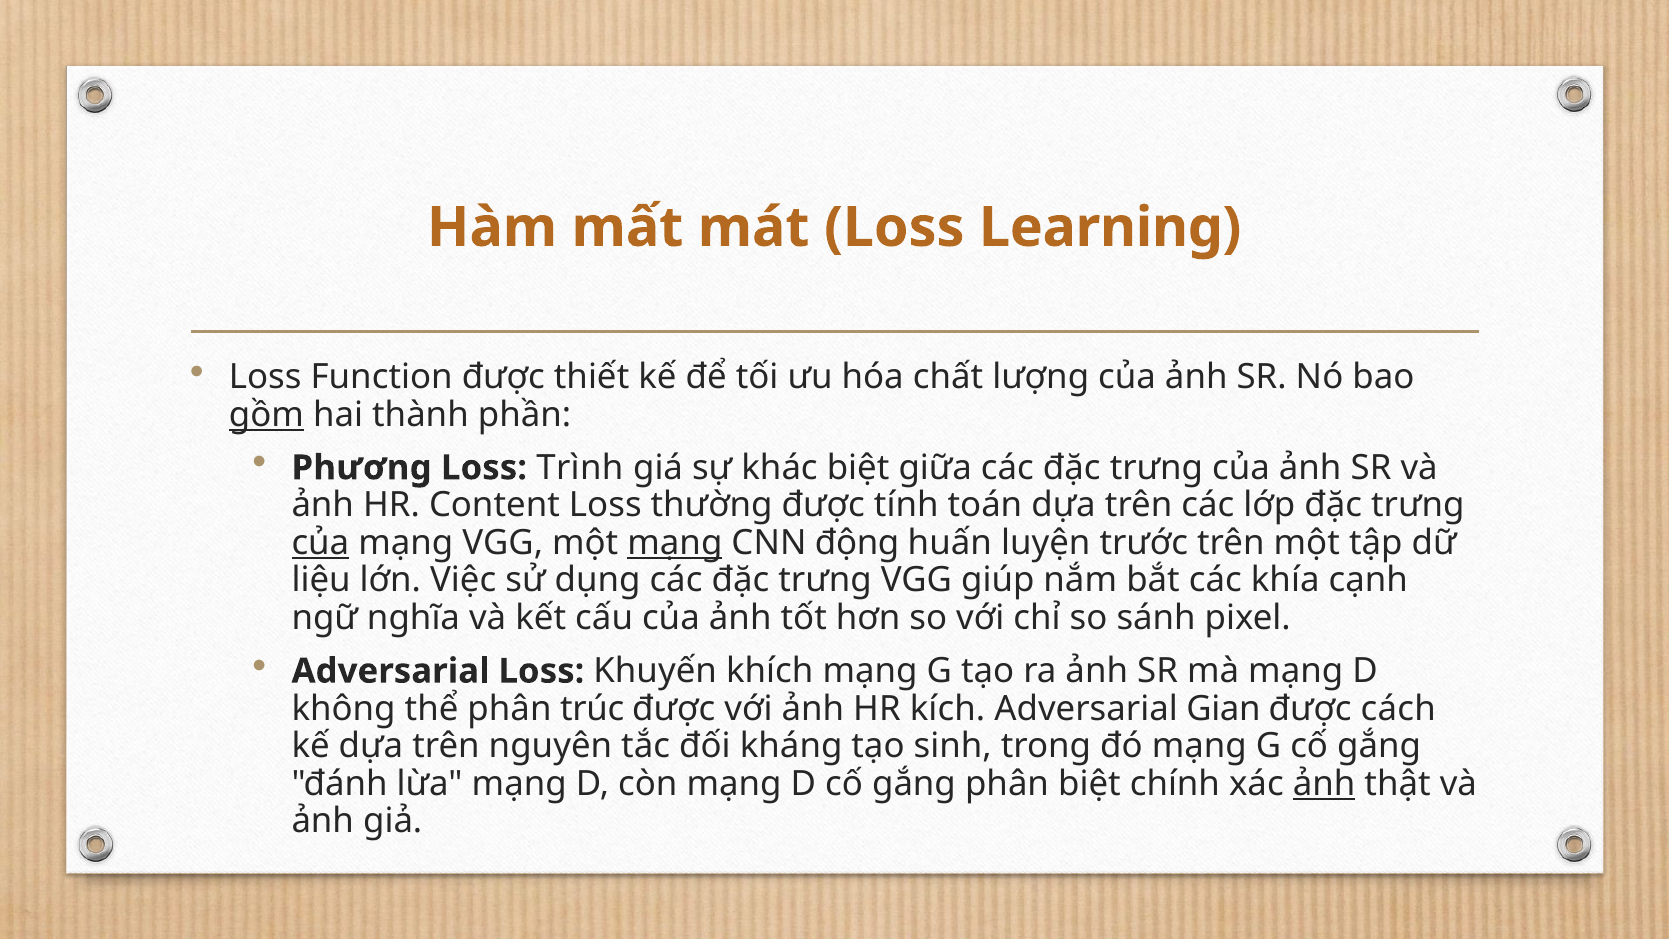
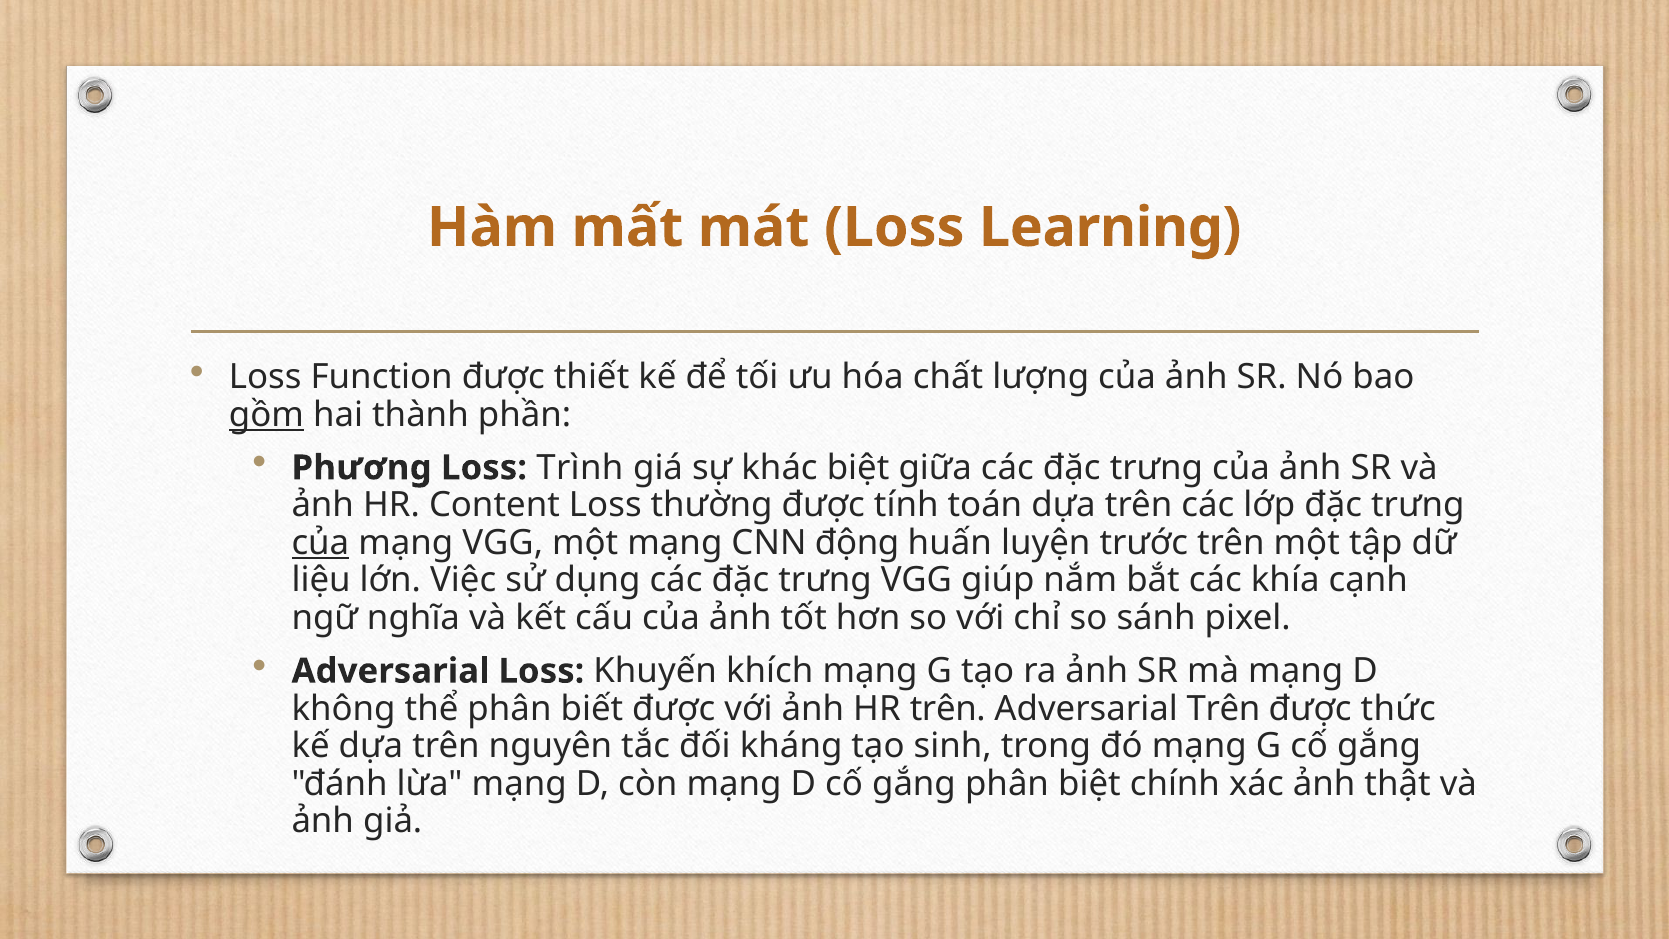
mạng at (675, 543) underline: present -> none
trúc: trúc -> biết
HR kích: kích -> trên
Adversarial Gian: Gian -> Trên
cách: cách -> thức
ảnh at (1324, 784) underline: present -> none
